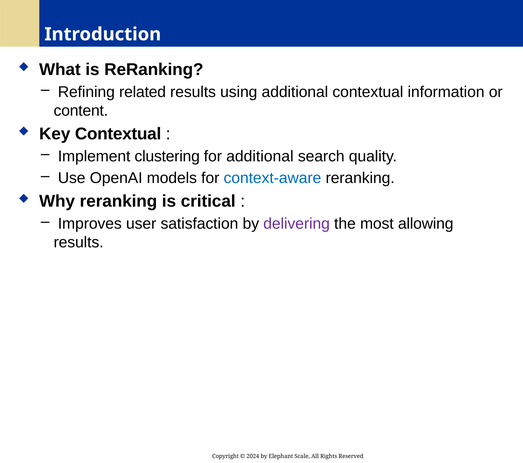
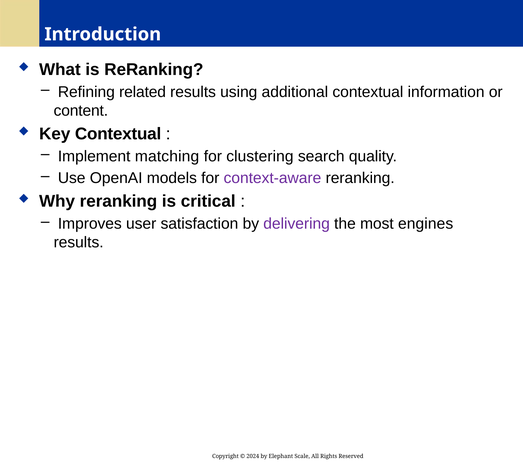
clustering: clustering -> matching
for additional: additional -> clustering
context-aware colour: blue -> purple
allowing: allowing -> engines
